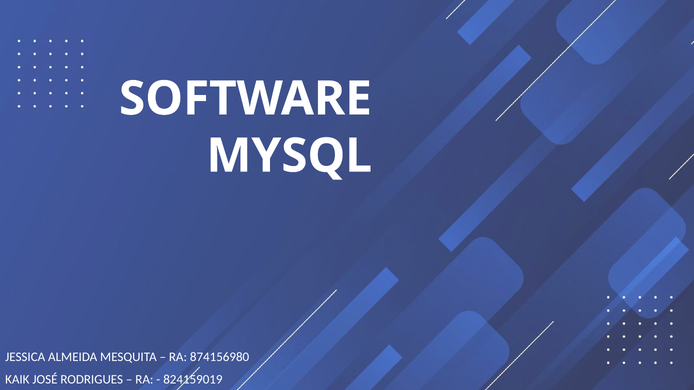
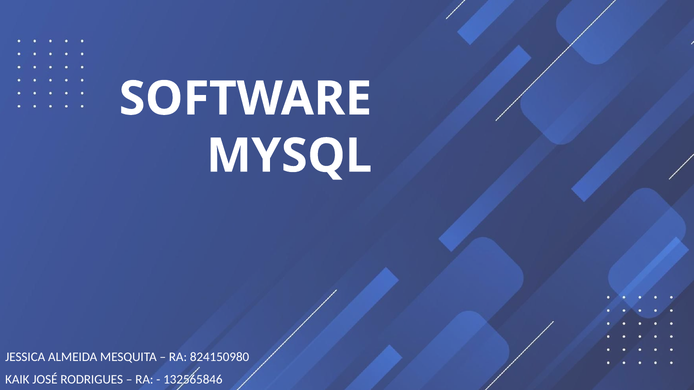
874156980: 874156980 -> 824150980
824159019: 824159019 -> 132565846
